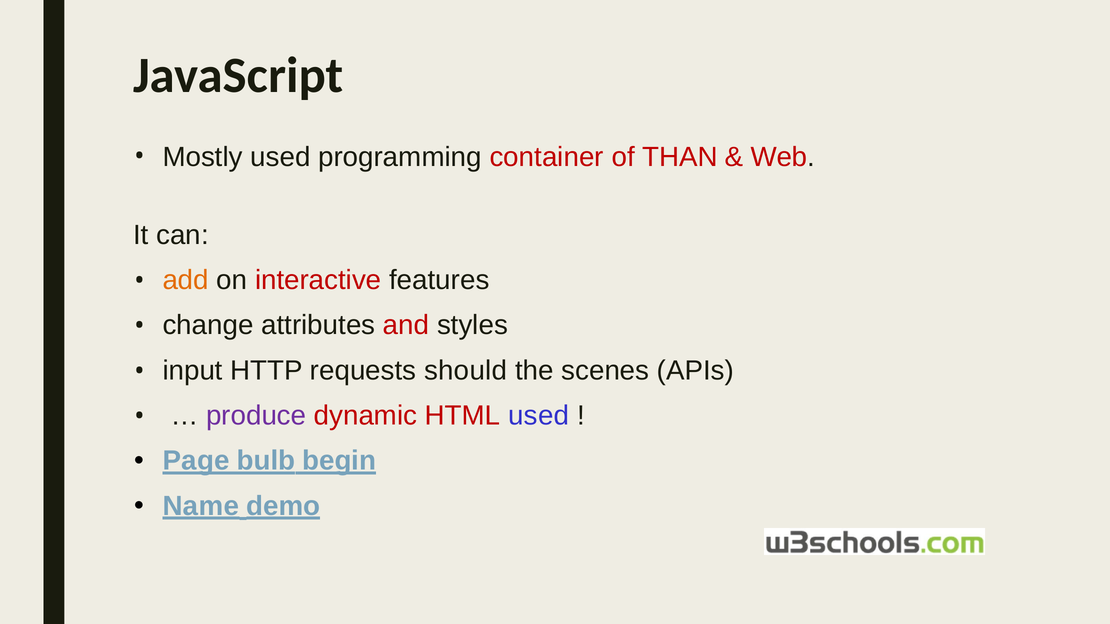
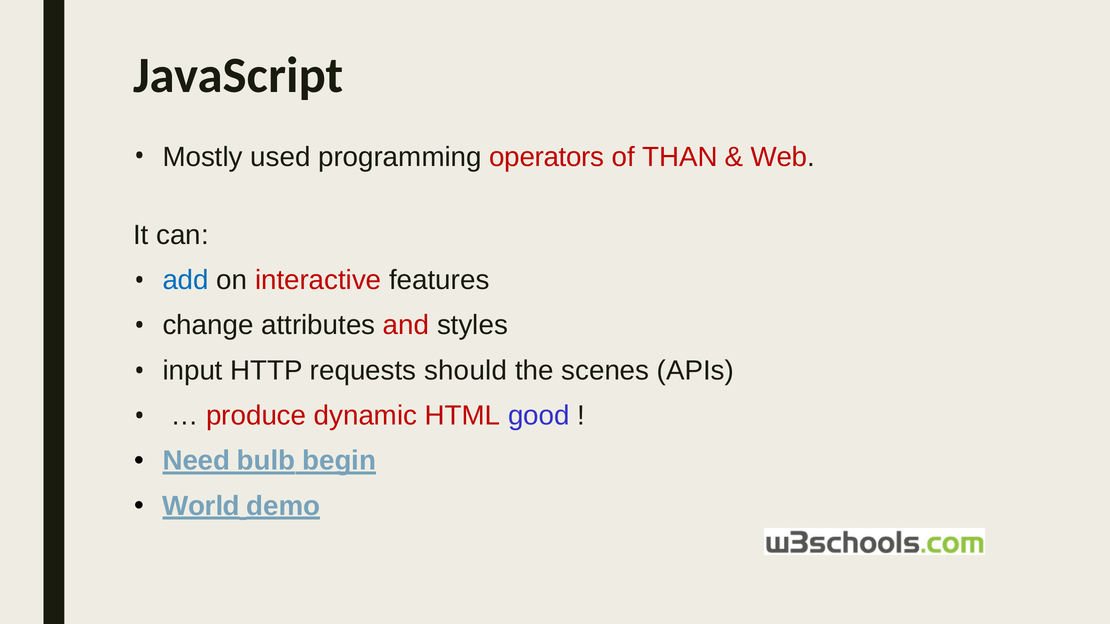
container: container -> operators
add colour: orange -> blue
produce colour: purple -> red
HTML used: used -> good
Page: Page -> Need
Name: Name -> World
